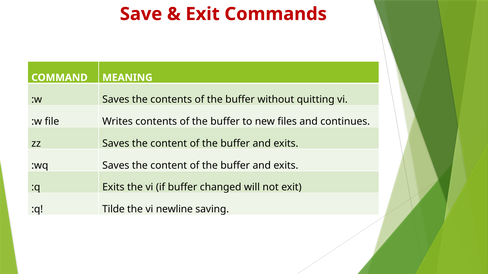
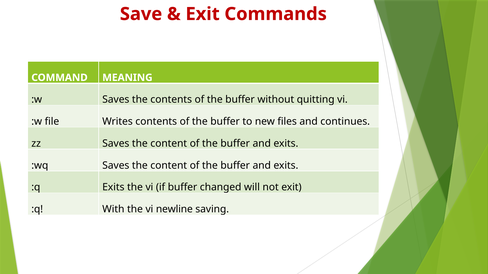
Tilde: Tilde -> With
